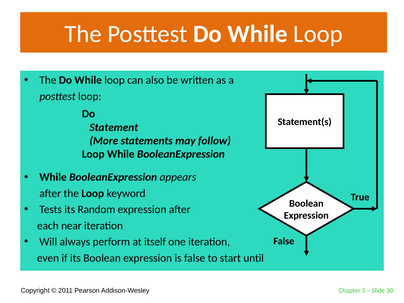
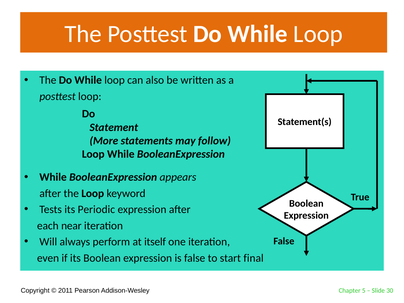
Random: Random -> Periodic
until: until -> final
